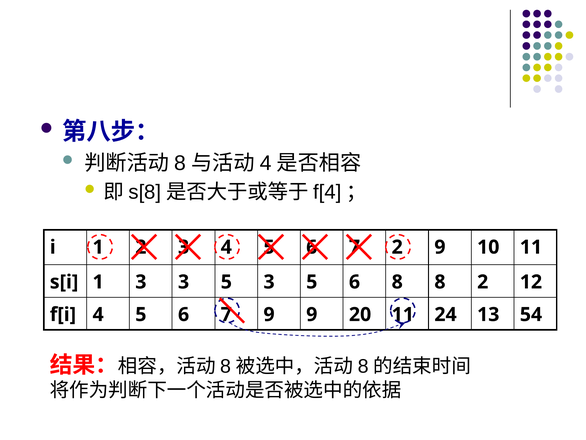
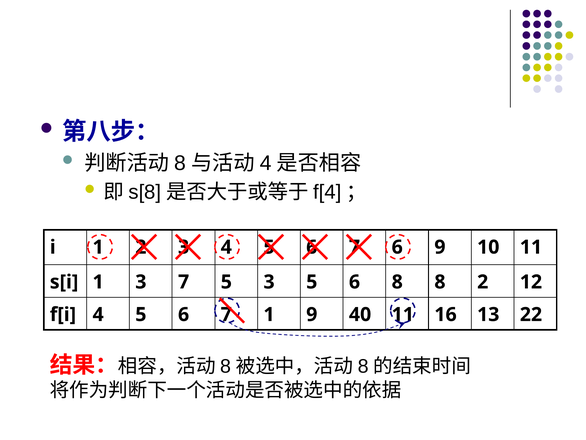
2 at (397, 247): 2 -> 6
3 3: 3 -> 7
9 at (269, 314): 9 -> 1
20: 20 -> 40
24: 24 -> 16
54: 54 -> 22
